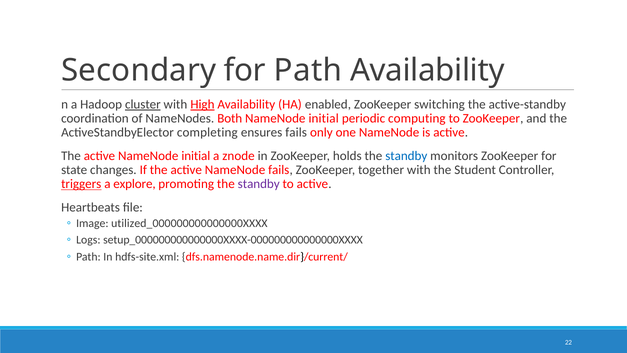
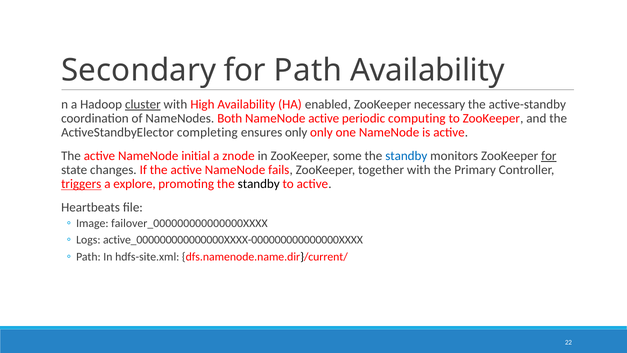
High underline: present -> none
switching: switching -> necessary
initial at (324, 118): initial -> active
ensures fails: fails -> only
holds: holds -> some
for at (549, 156) underline: none -> present
Student: Student -> Primary
standby at (259, 184) colour: purple -> black
utilized_000000000000000XXXX: utilized_000000000000000XXXX -> failover_000000000000000XXXX
setup_000000000000000XXXX-000000000000000XXXX: setup_000000000000000XXXX-000000000000000XXXX -> active_000000000000000XXXX-000000000000000XXXX
